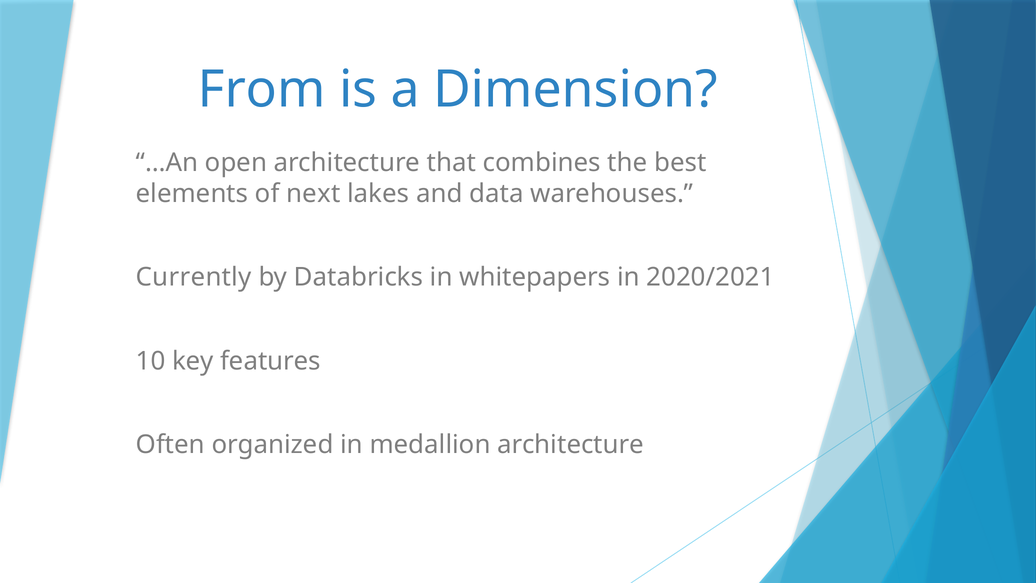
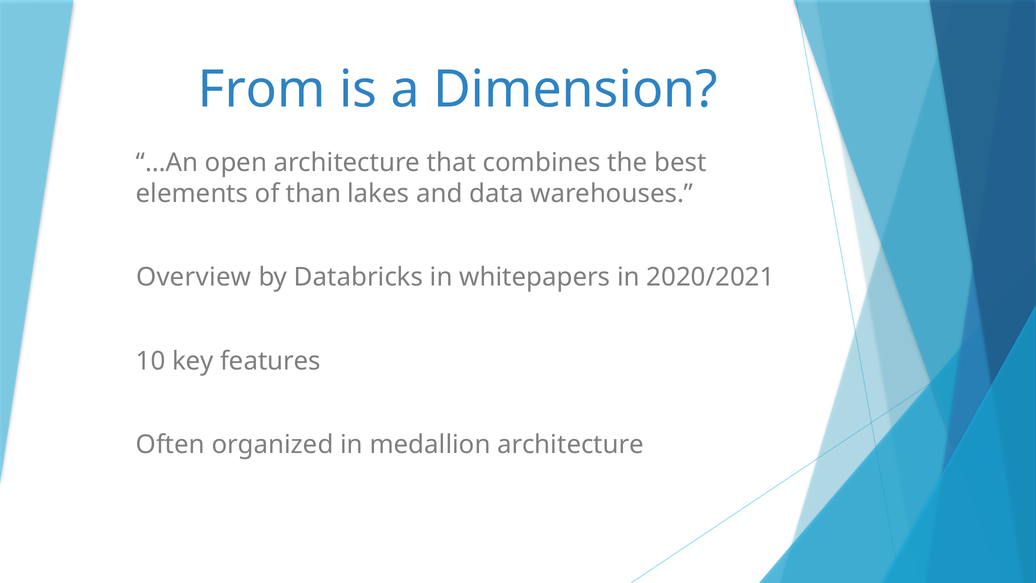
next: next -> than
Currently: Currently -> Overview
